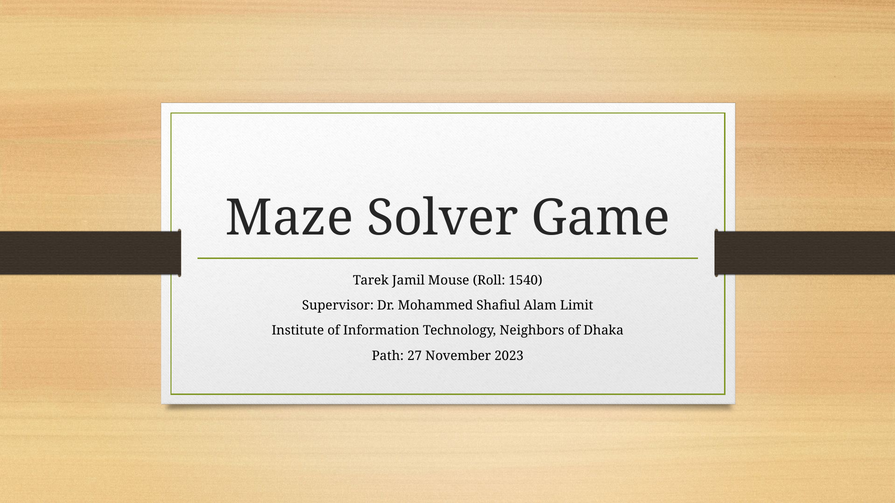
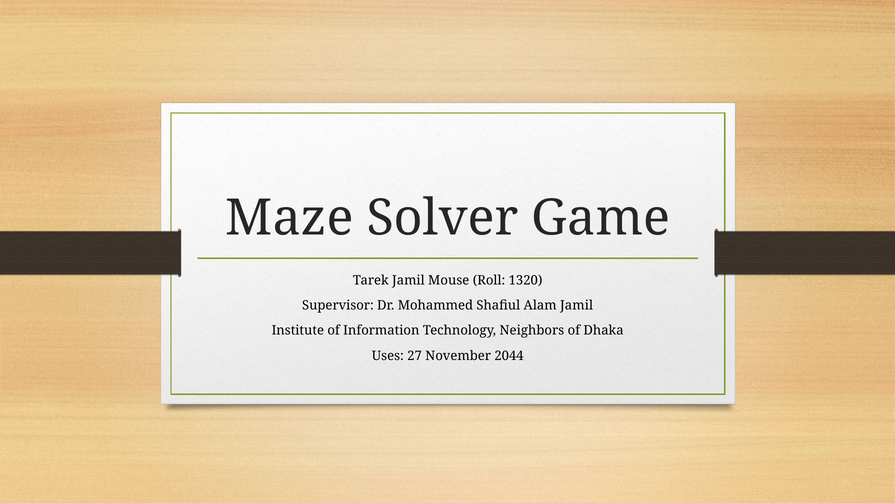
1540: 1540 -> 1320
Alam Limit: Limit -> Jamil
Path: Path -> Uses
2023: 2023 -> 2044
